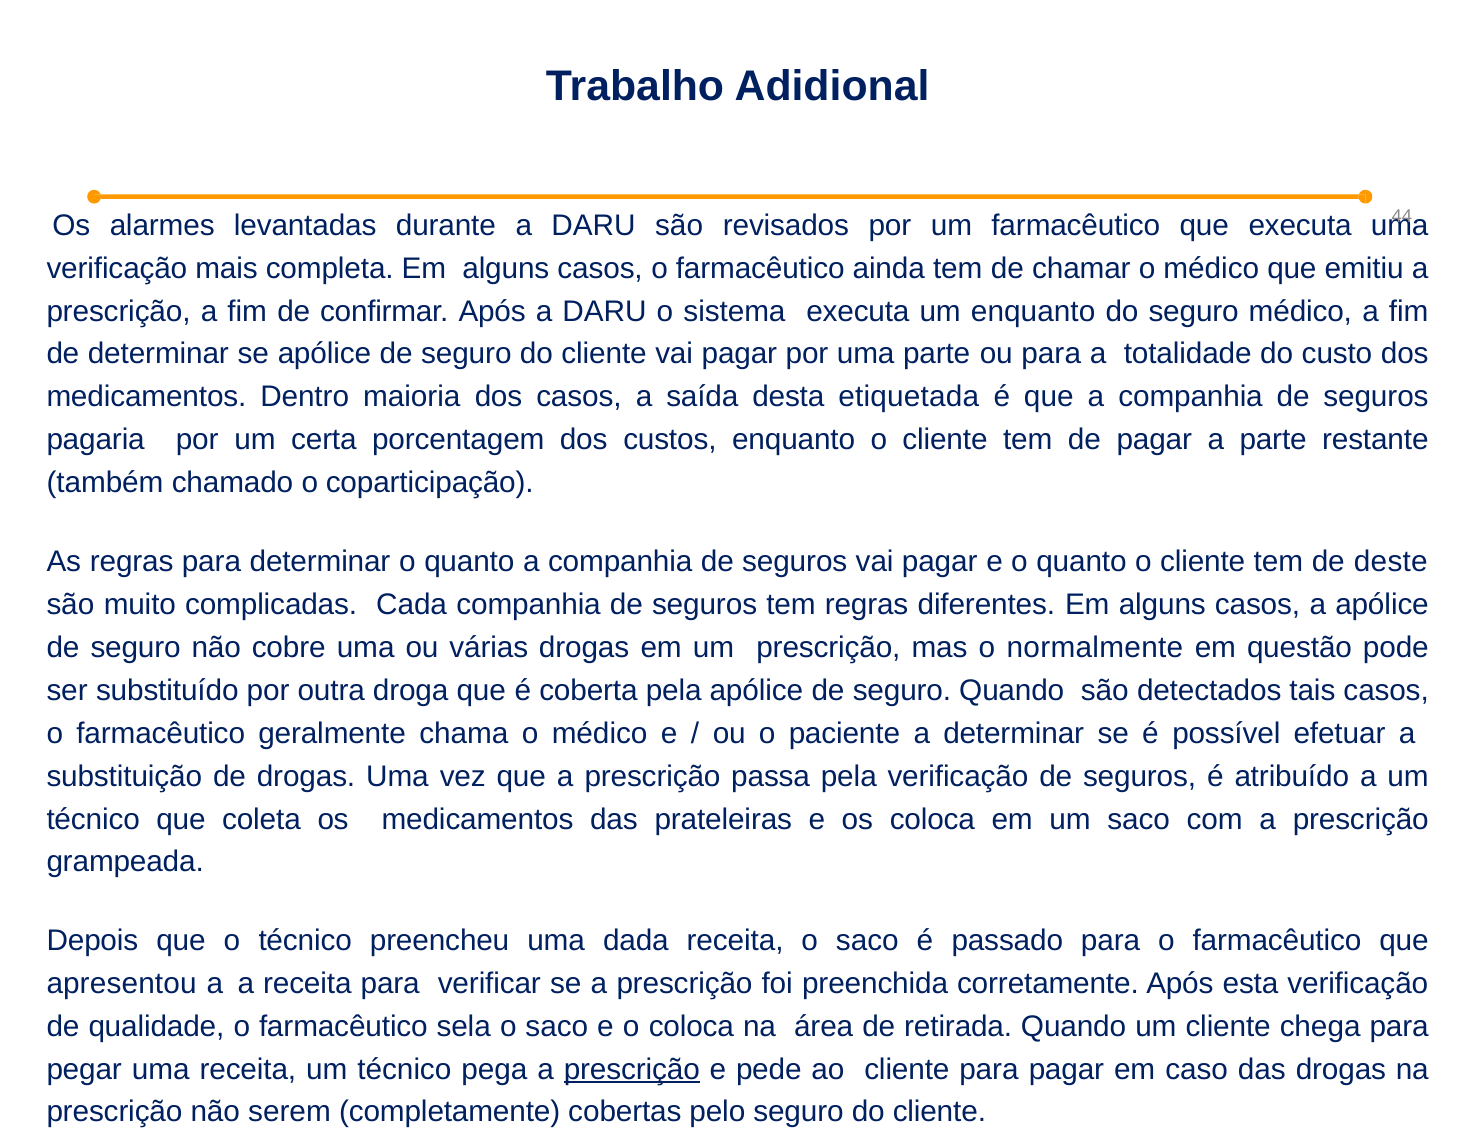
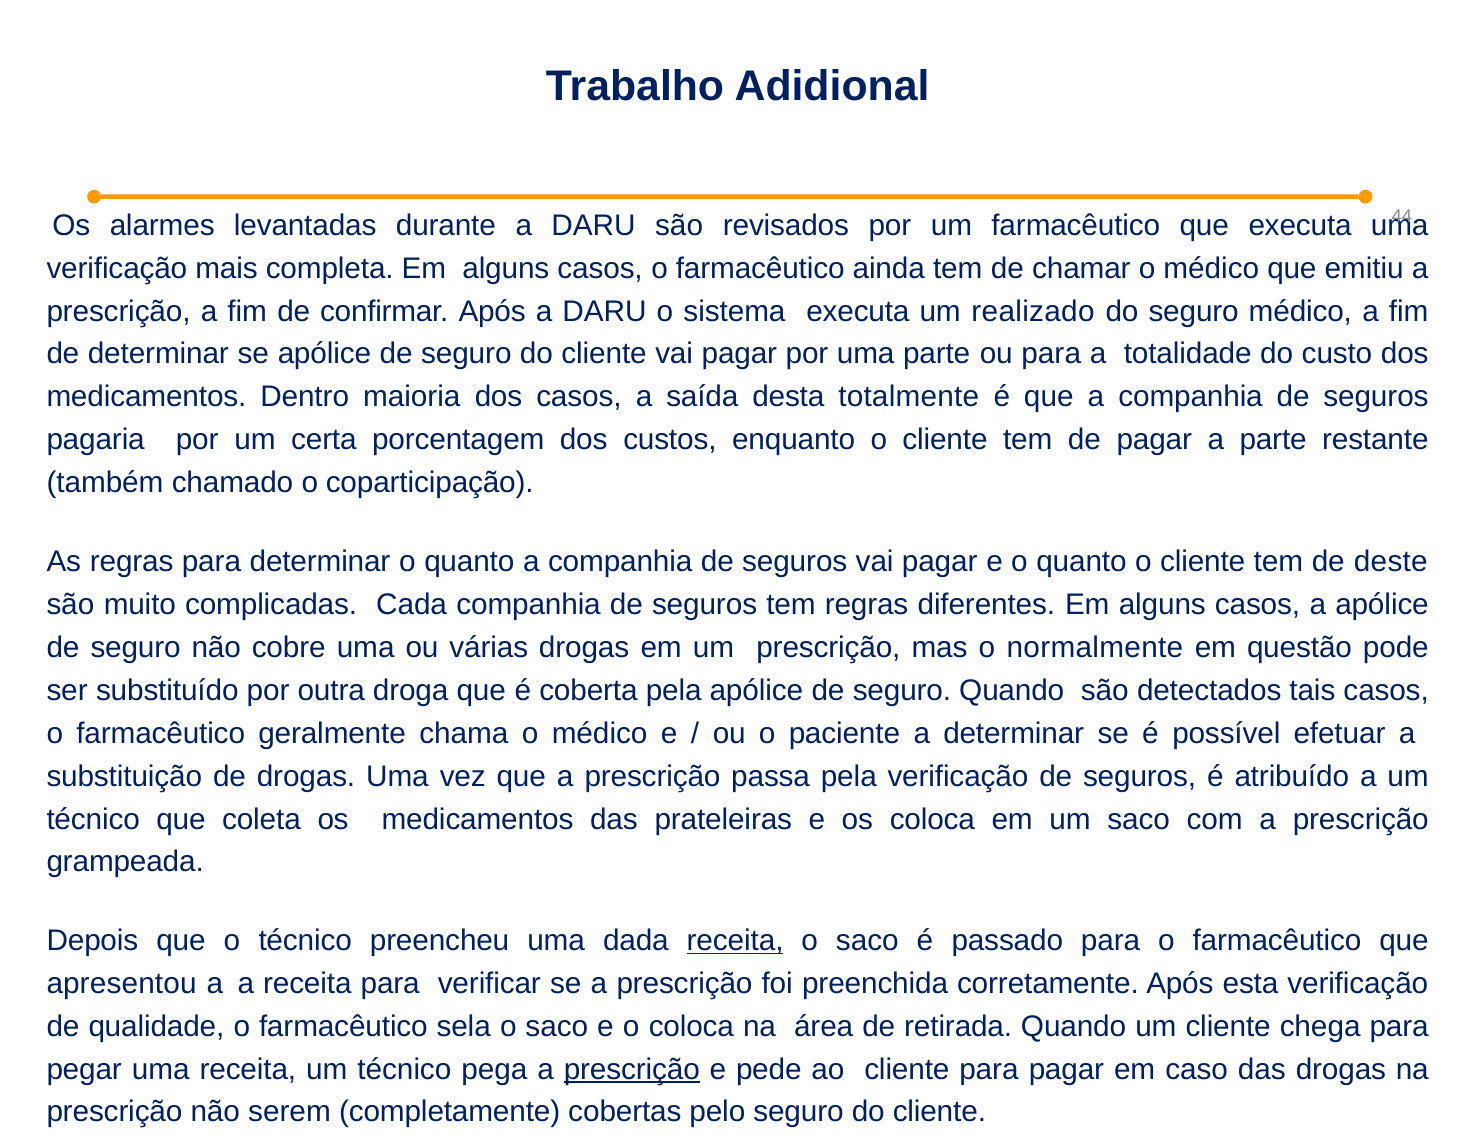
um enquanto: enquanto -> realizado
etiquetada: etiquetada -> totalmente
receita at (735, 941) underline: none -> present
